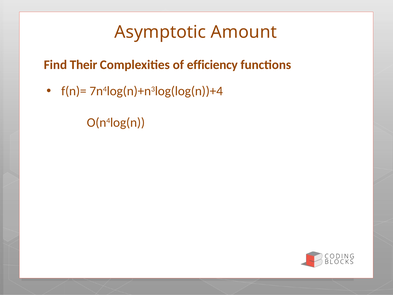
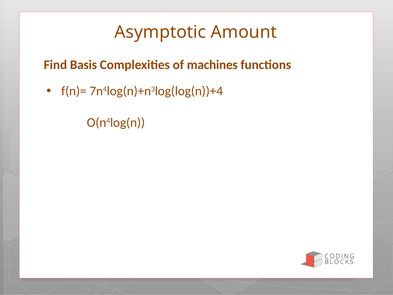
Their: Their -> Basis
efficiency: efficiency -> machines
